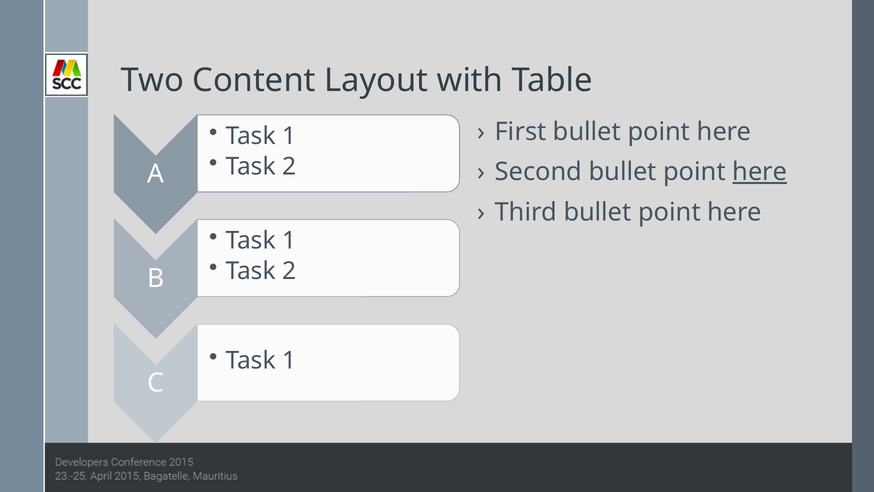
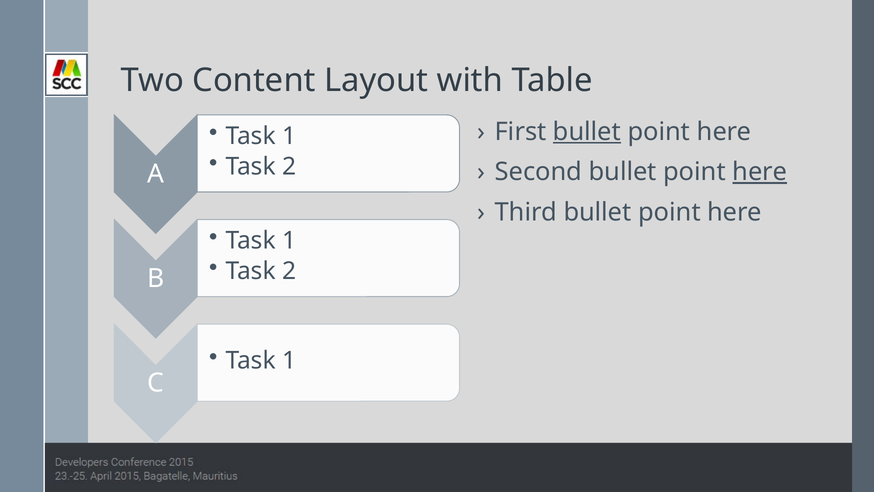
bullet at (587, 132) underline: none -> present
